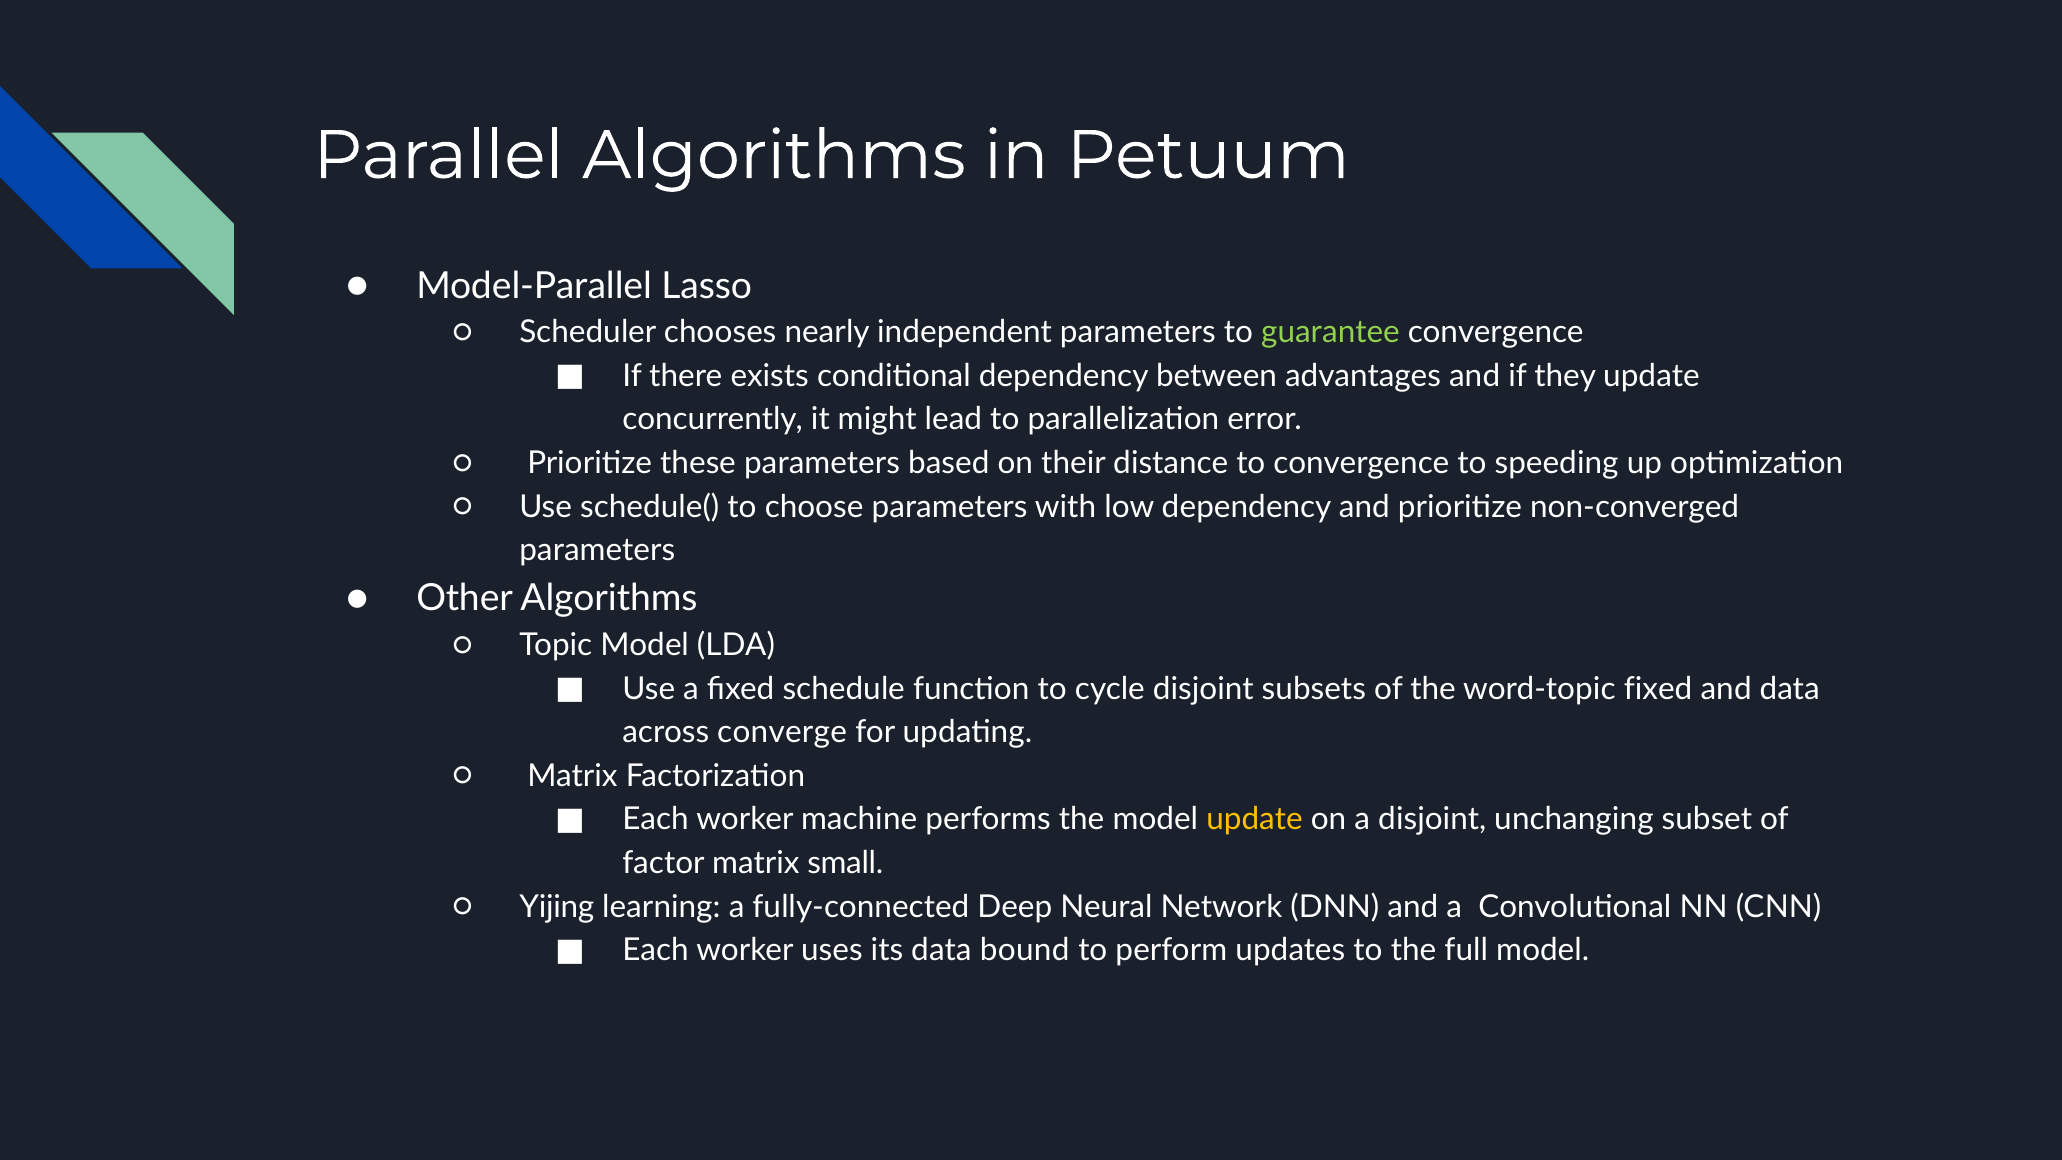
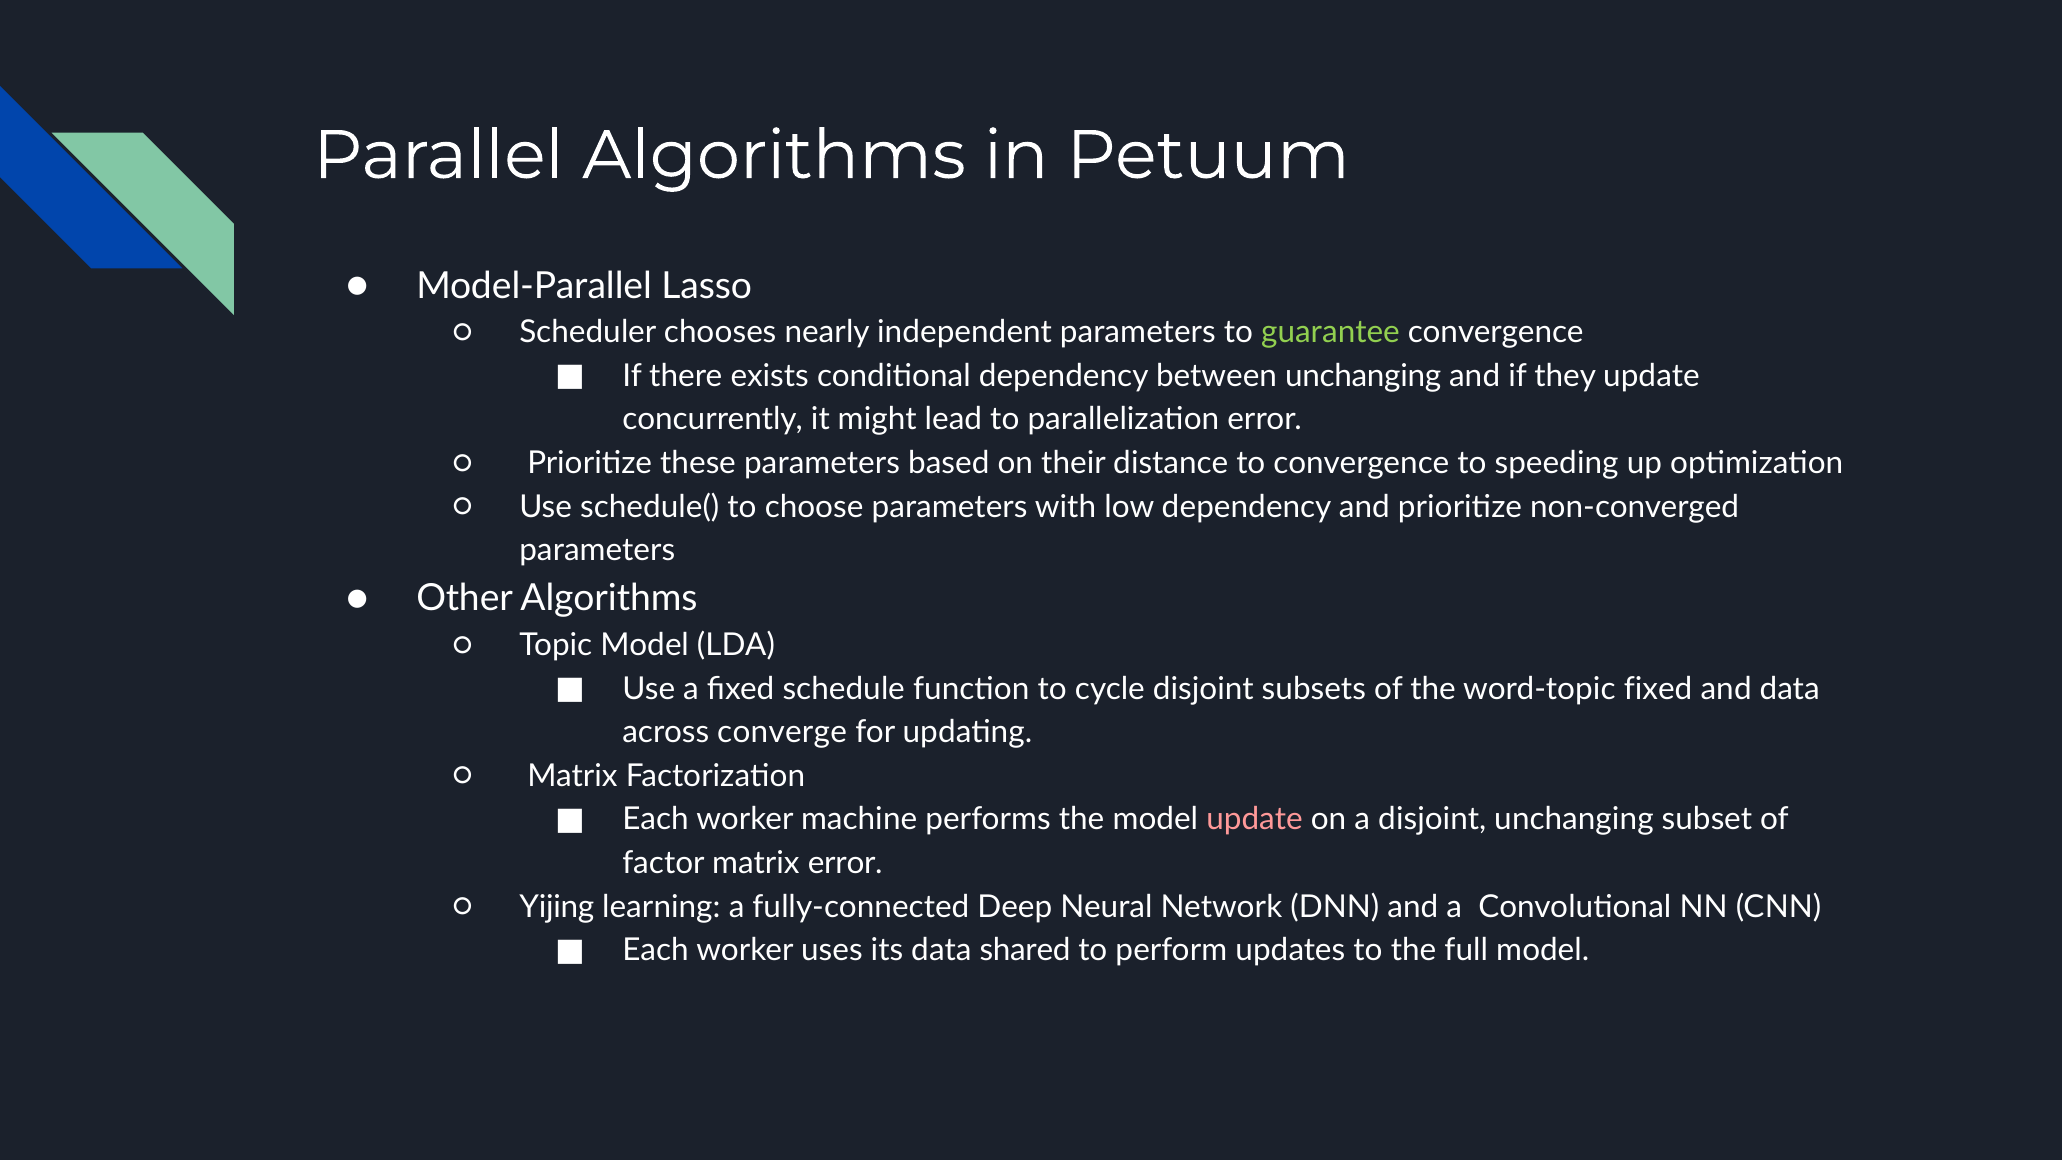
between advantages: advantages -> unchanging
update at (1255, 819) colour: yellow -> pink
matrix small: small -> error
bound: bound -> shared
